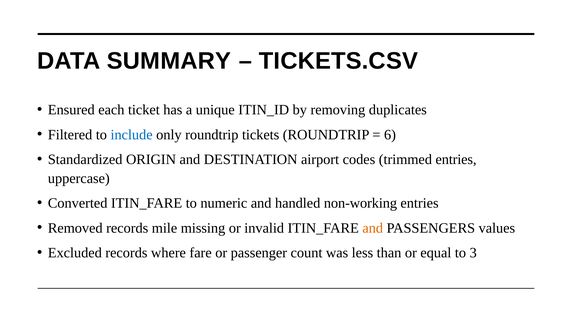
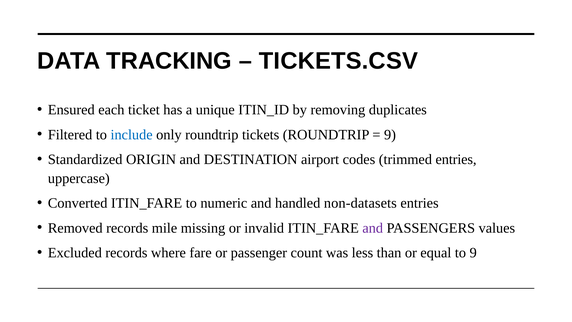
SUMMARY: SUMMARY -> TRACKING
6 at (390, 135): 6 -> 9
non-working: non-working -> non-datasets
and at (373, 228) colour: orange -> purple
to 3: 3 -> 9
